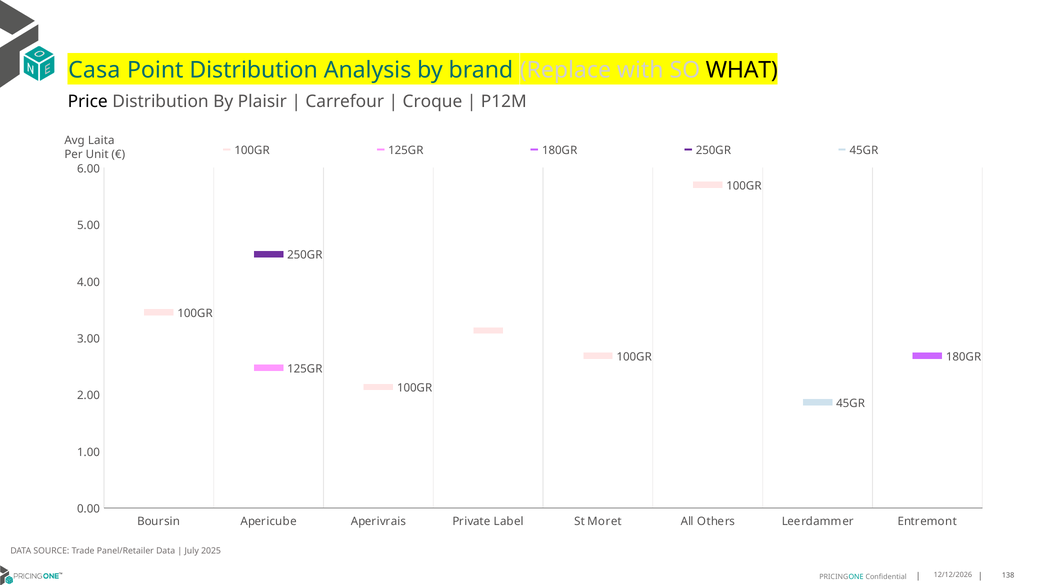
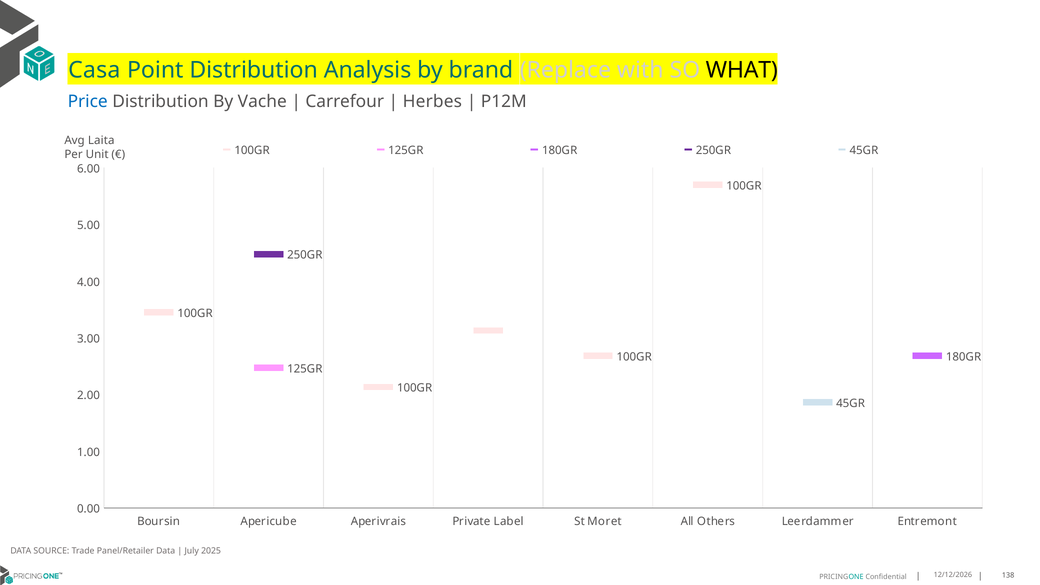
Price colour: black -> blue
Plaisir: Plaisir -> Vache
Croque: Croque -> Herbes
